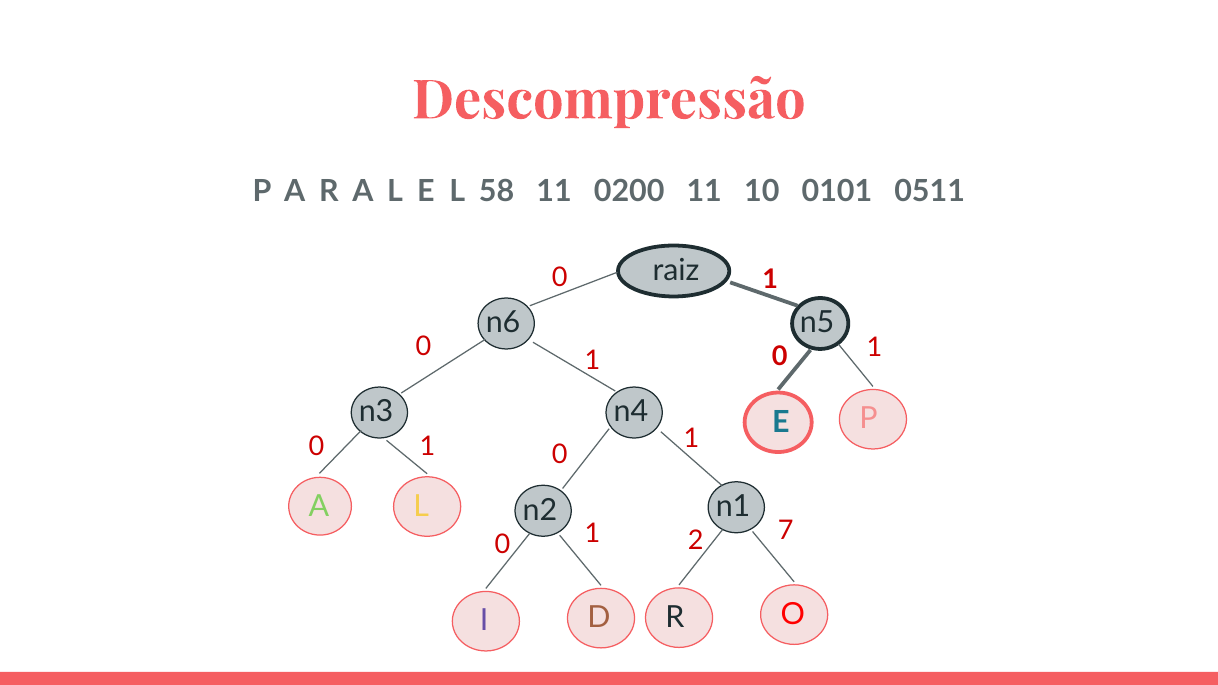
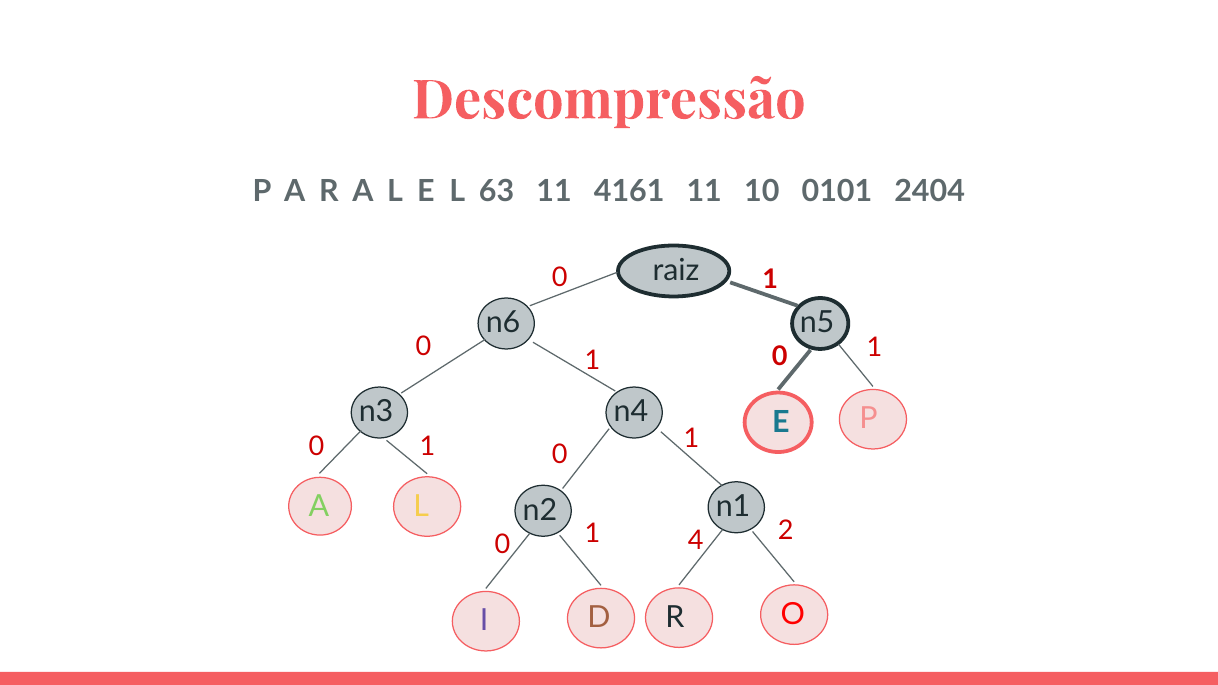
58: 58 -> 63
0200: 0200 -> 4161
0511: 0511 -> 2404
7: 7 -> 2
2: 2 -> 4
